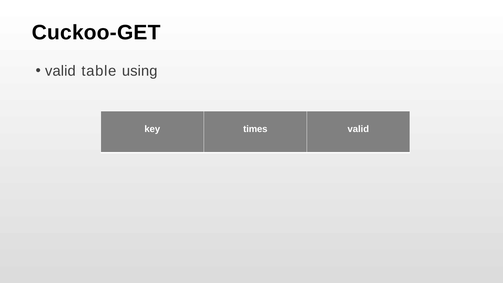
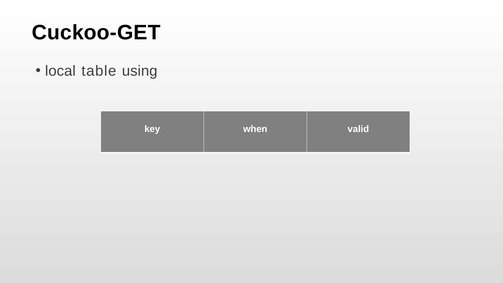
valid at (60, 71): valid -> local
times: times -> when
